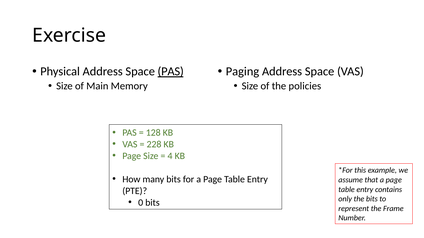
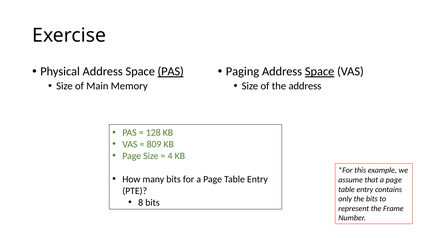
Space at (320, 72) underline: none -> present
the policies: policies -> address
228: 228 -> 809
0: 0 -> 8
